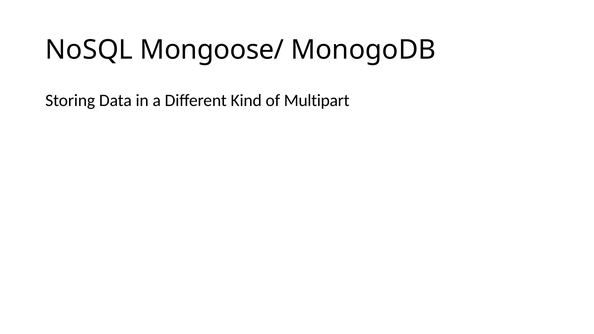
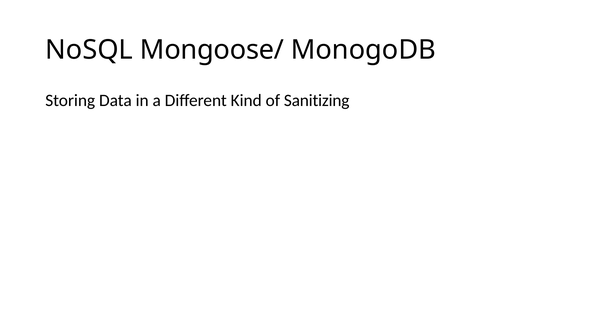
Multipart: Multipart -> Sanitizing
